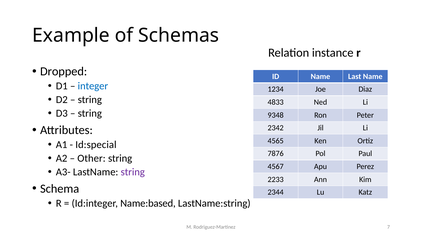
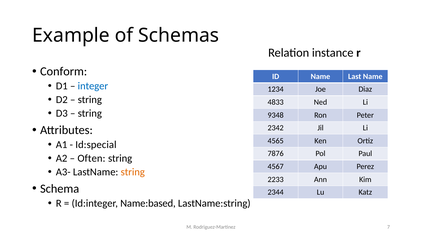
Dropped: Dropped -> Conform
Other: Other -> Often
string at (133, 172) colour: purple -> orange
